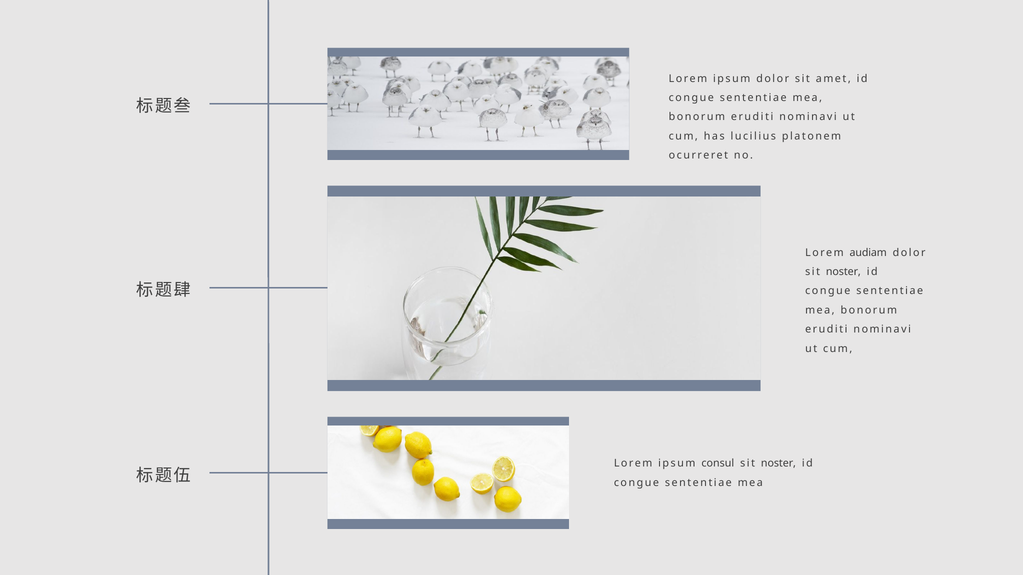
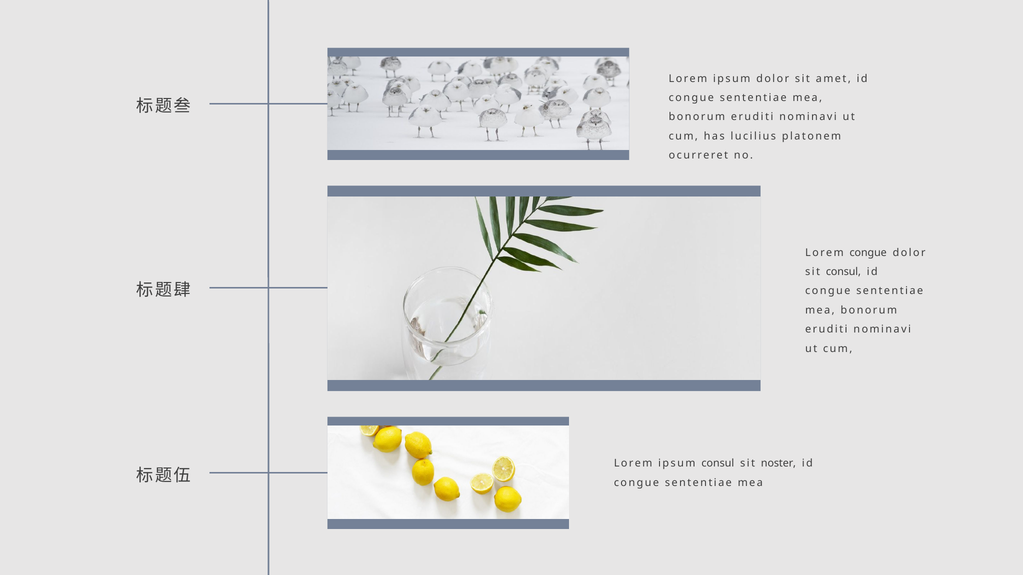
Lorem audiam: audiam -> congue
noster at (843, 272): noster -> consul
